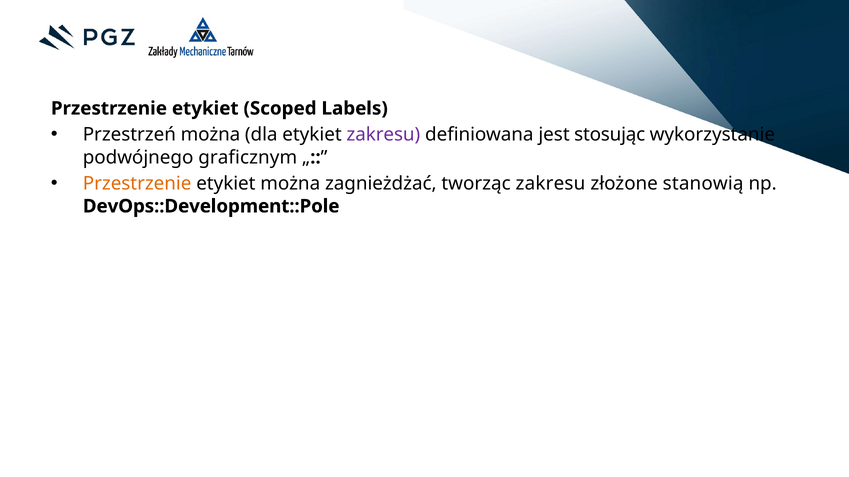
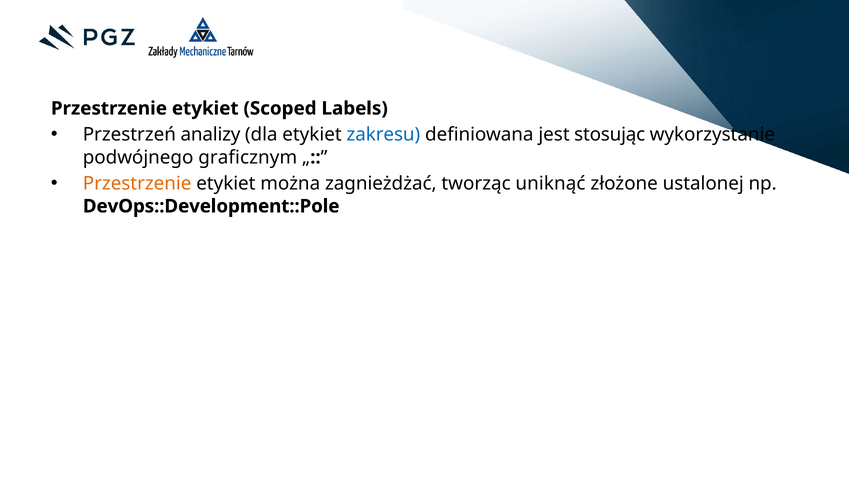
Przestrzeń można: można -> analizy
zakresu at (383, 135) colour: purple -> blue
tworząc zakresu: zakresu -> uniknąć
stanowią: stanowią -> ustalonej
